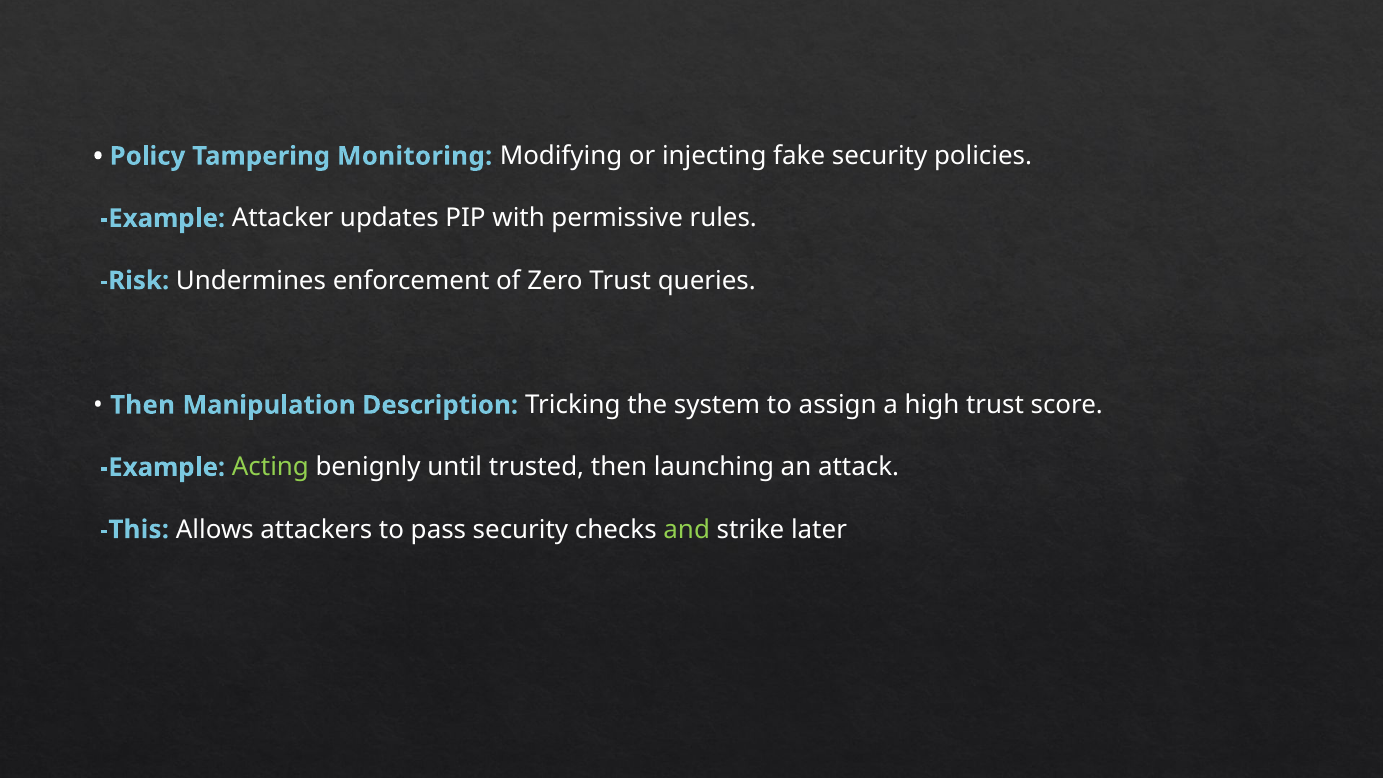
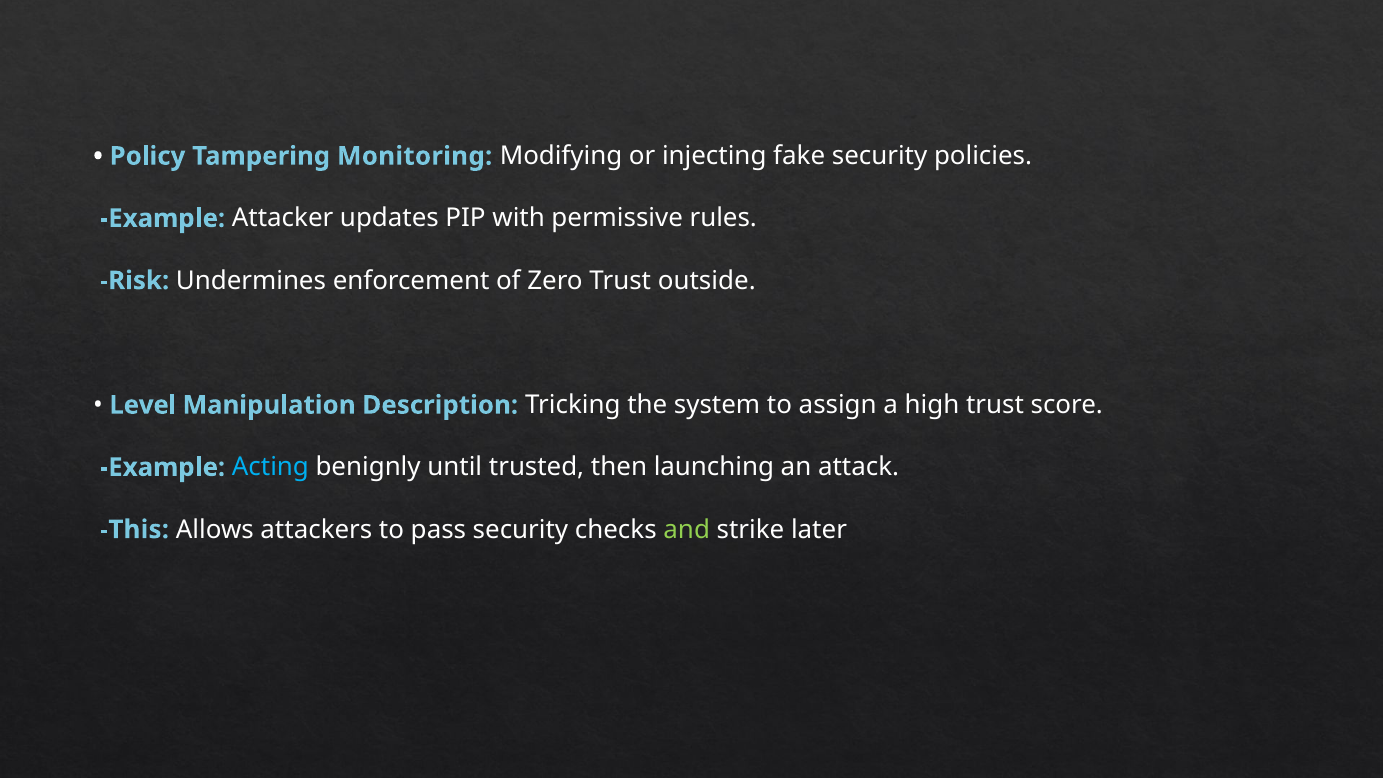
queries: queries -> outside
Then at (143, 405): Then -> Level
Acting colour: light green -> light blue
